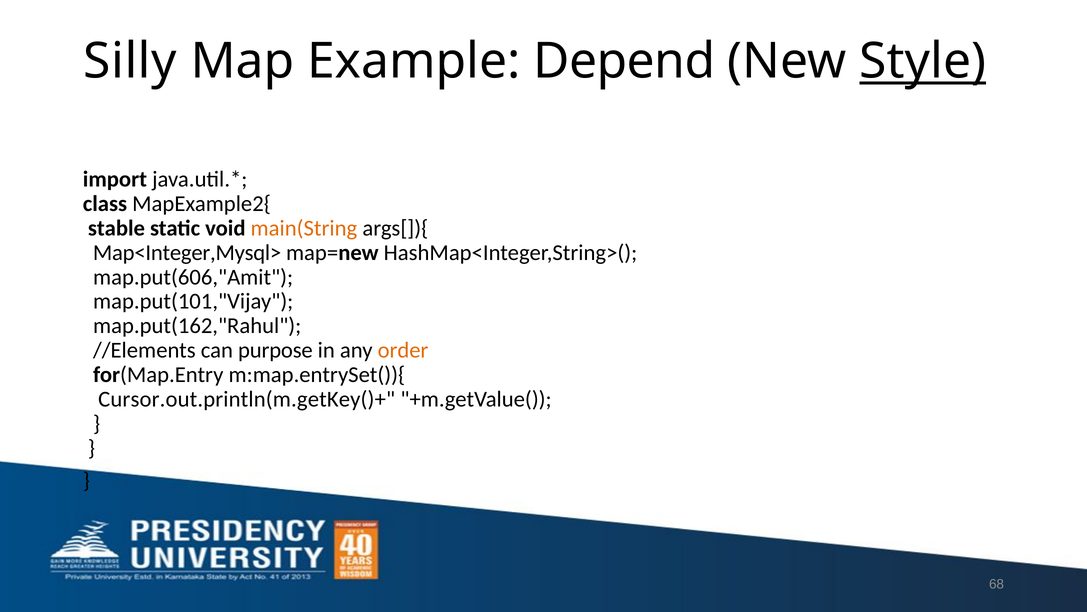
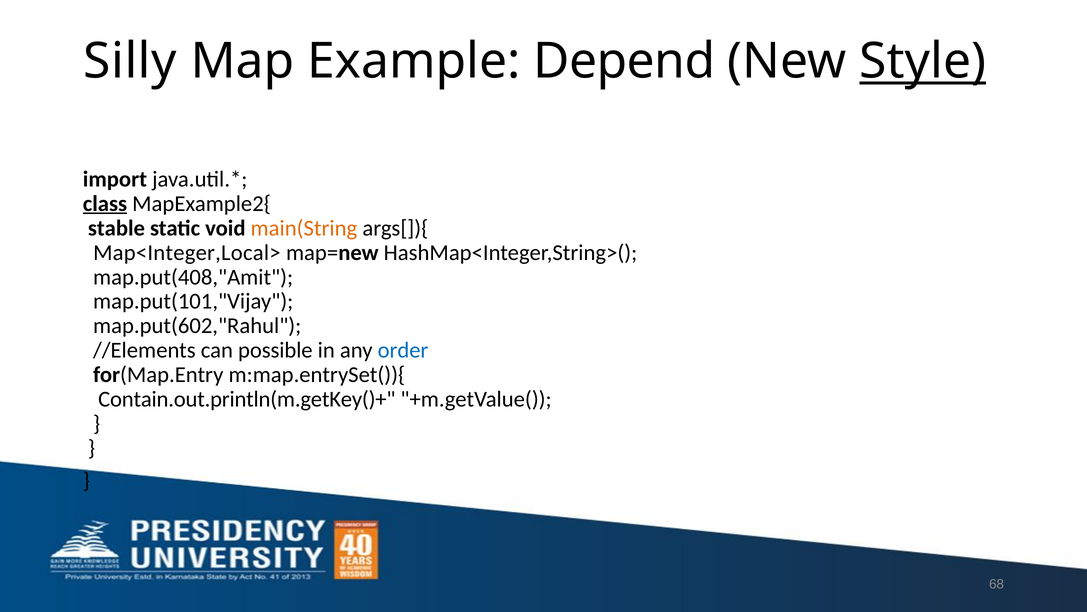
class underline: none -> present
Map<Integer,Mysql>: Map<Integer,Mysql> -> Map<Integer,Local>
map.put(606,"Amit: map.put(606,"Amit -> map.put(408,"Amit
map.put(162,"Rahul: map.put(162,"Rahul -> map.put(602,"Rahul
purpose: purpose -> possible
order colour: orange -> blue
Cursor.out.println(m.getKey()+: Cursor.out.println(m.getKey()+ -> Contain.out.println(m.getKey()+
